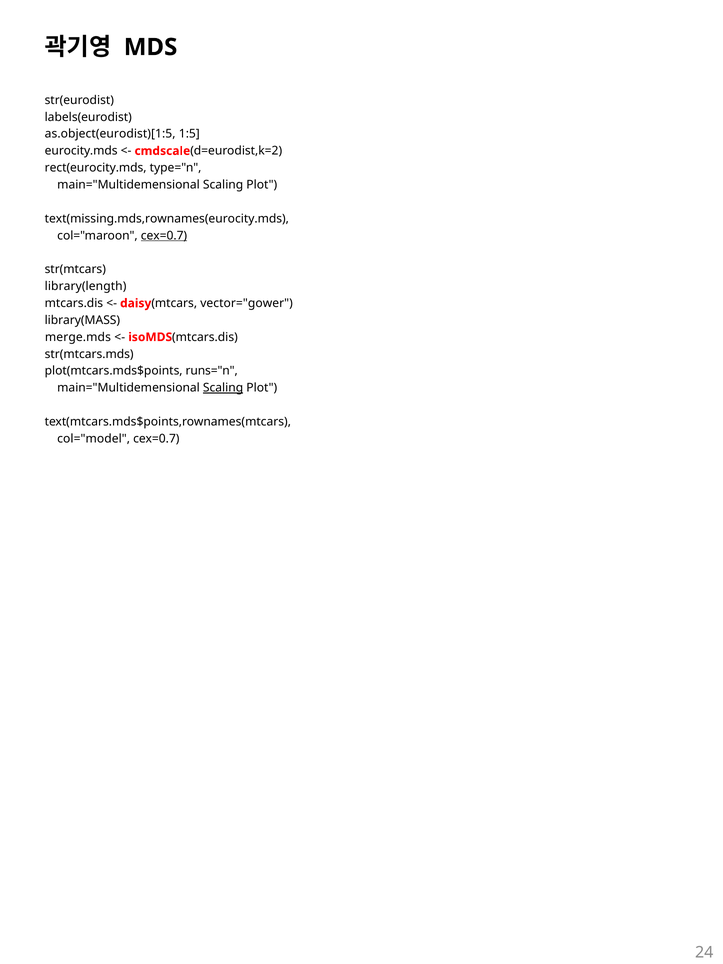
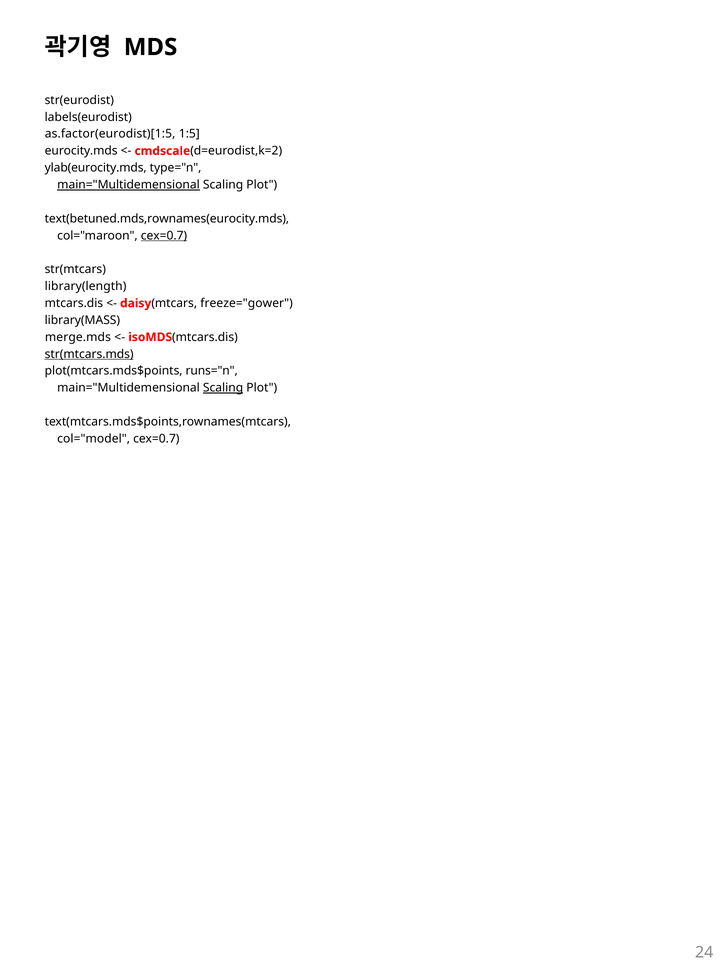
as.object(eurodist)[1:5: as.object(eurodist)[1:5 -> as.factor(eurodist)[1:5
rect(eurocity.mds: rect(eurocity.mds -> ylab(eurocity.mds
main="Multidemensional at (129, 185) underline: none -> present
text(missing.mds,rownames(eurocity.mds: text(missing.mds,rownames(eurocity.mds -> text(betuned.mds,rownames(eurocity.mds
vector="gower: vector="gower -> freeze="gower
str(mtcars.mds underline: none -> present
